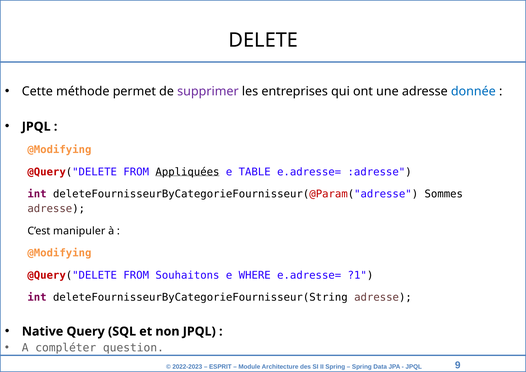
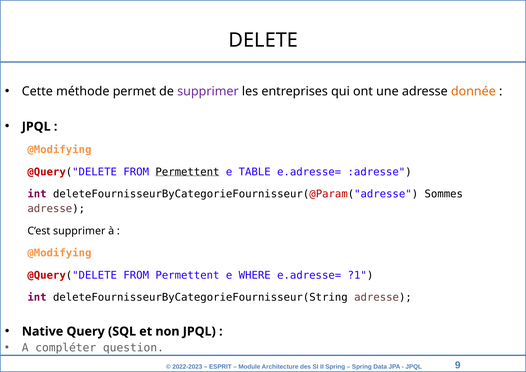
donnée colour: blue -> orange
Appliquées at (187, 172): Appliquées -> Permettent
C’est manipuler: manipuler -> supprimer
Souhaitons at (187, 275): Souhaitons -> Permettent
